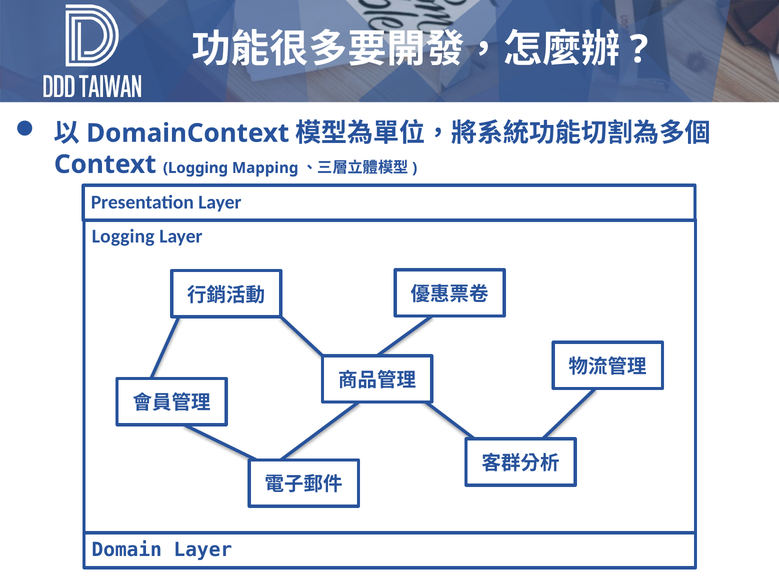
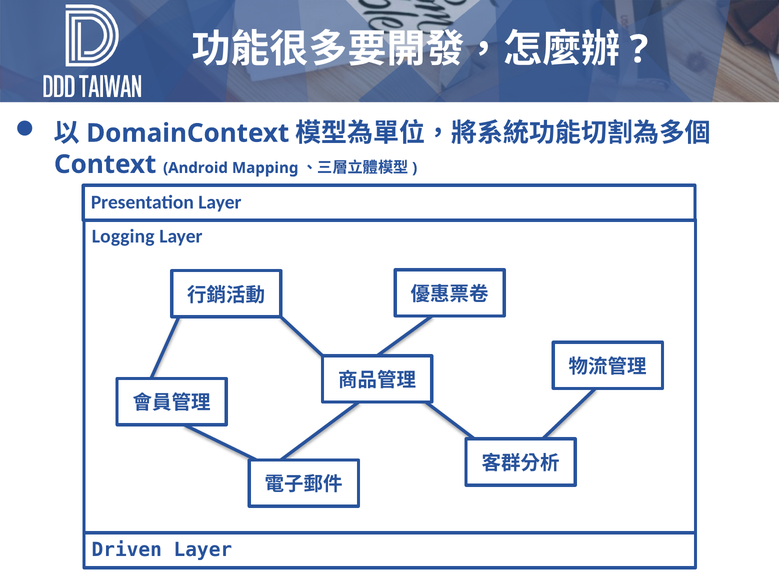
Context Logging: Logging -> Android
Domain: Domain -> Driven
